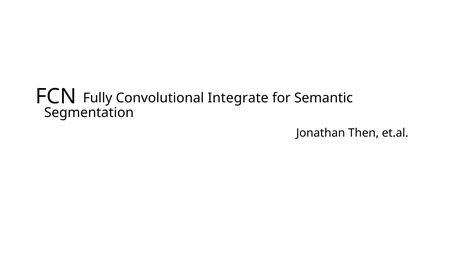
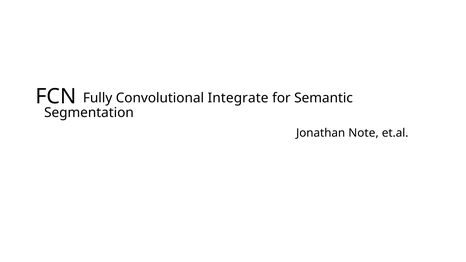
Then: Then -> Note
